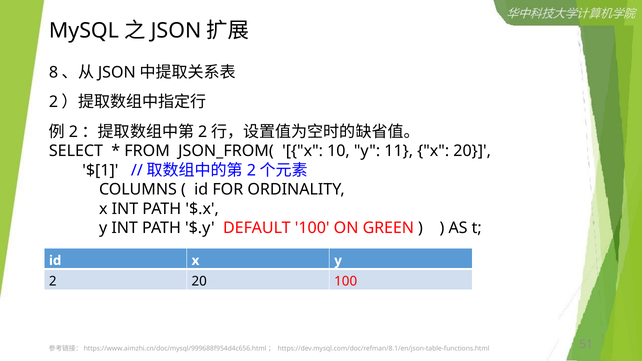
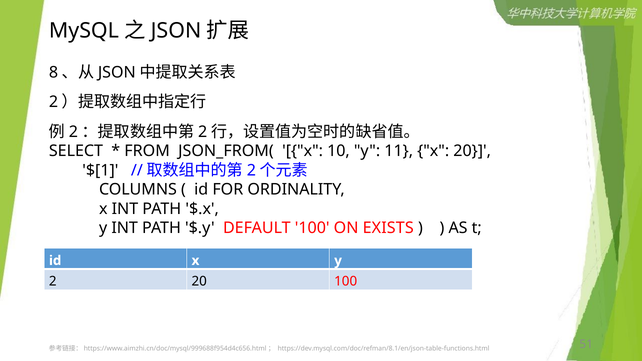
GREEN: GREEN -> EXISTS
